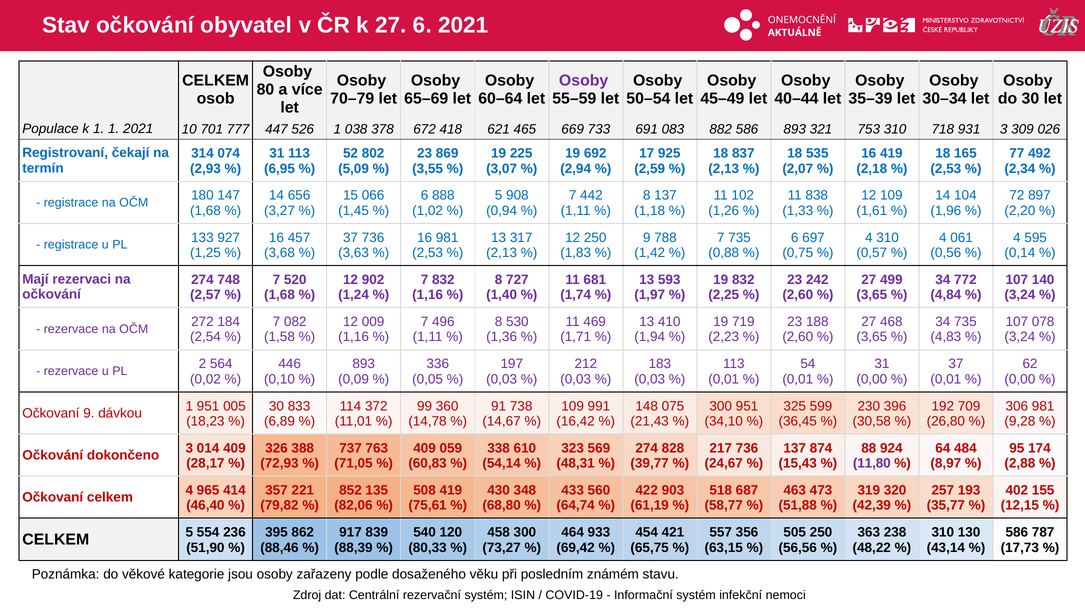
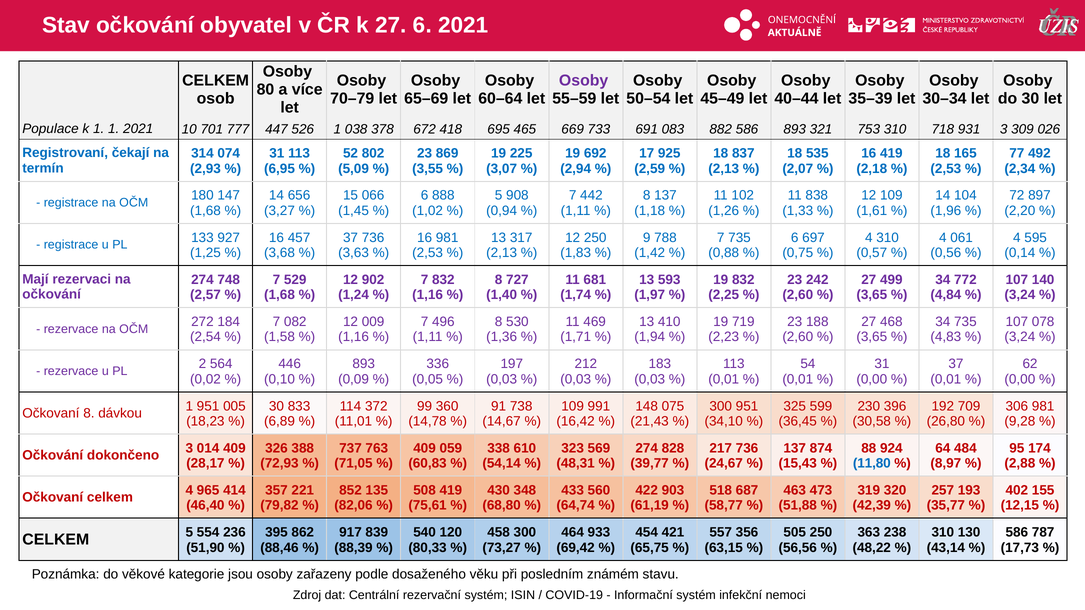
621: 621 -> 695
520: 520 -> 529
Očkovaní 9: 9 -> 8
11,80 colour: purple -> blue
